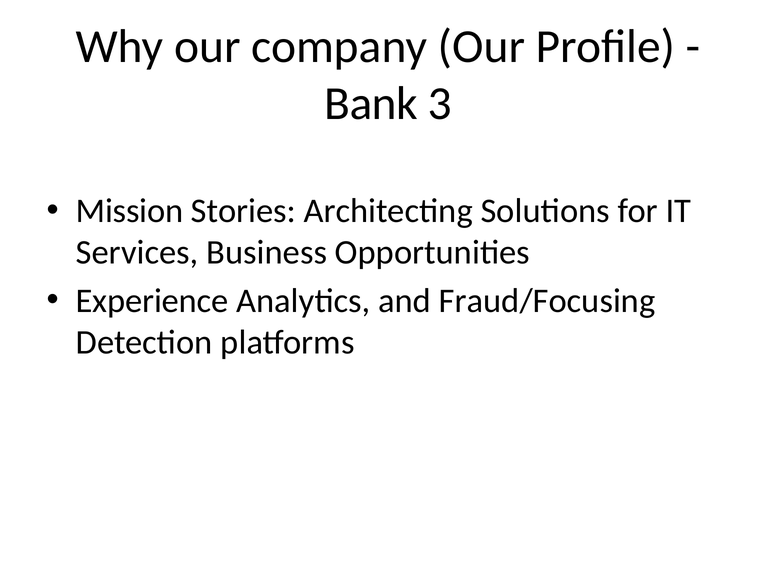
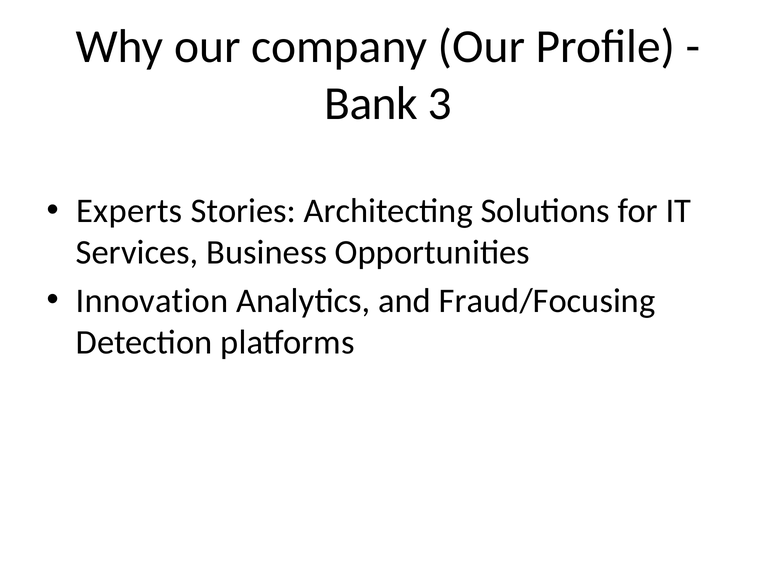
Mission: Mission -> Experts
Experience: Experience -> Innovation
